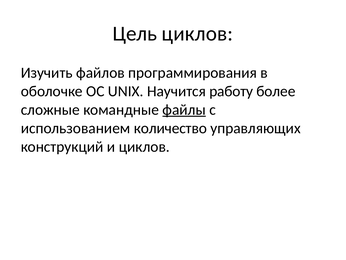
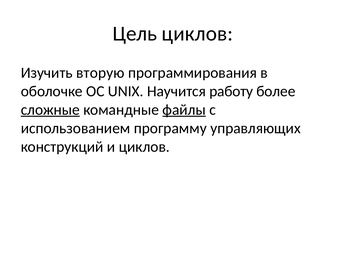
файлов: файлов -> вторую
сложные underline: none -> present
количество: количество -> программу
